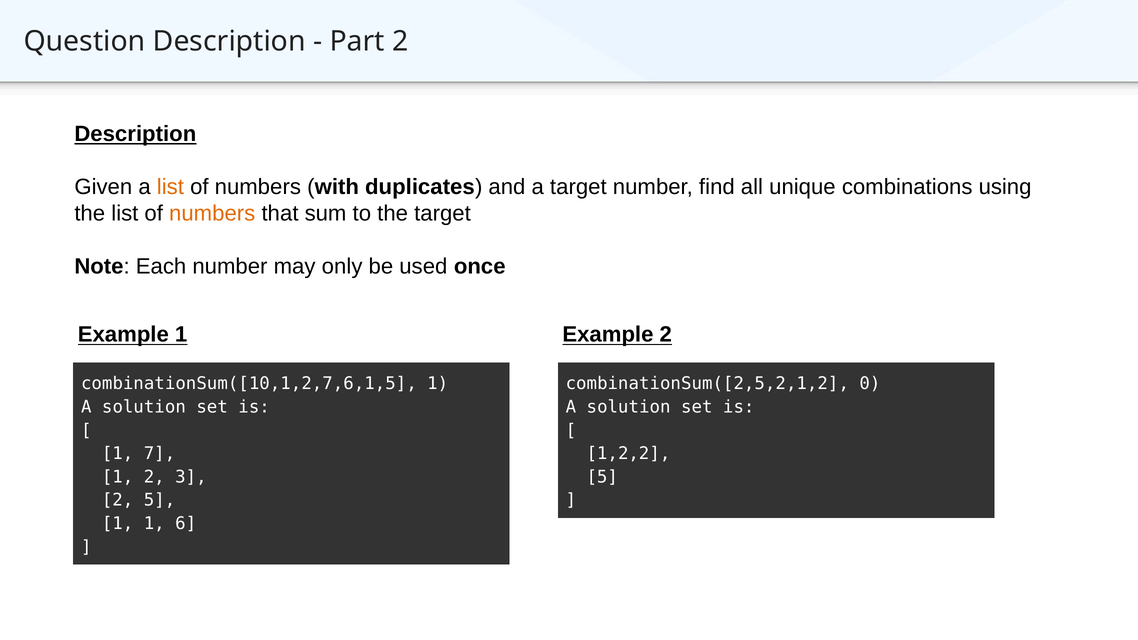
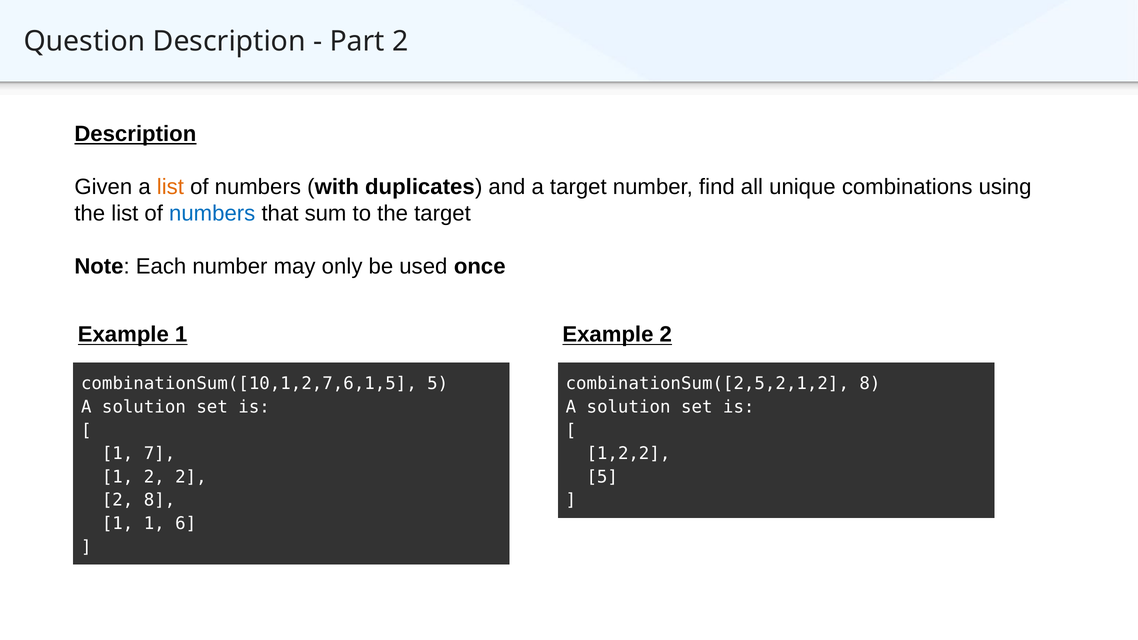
numbers at (212, 214) colour: orange -> blue
combinationSum([10,1,2,7,6,1,5 1: 1 -> 5
combinationSum([2,5,2,1,2 0: 0 -> 8
1 2 3: 3 -> 2
2 5: 5 -> 8
